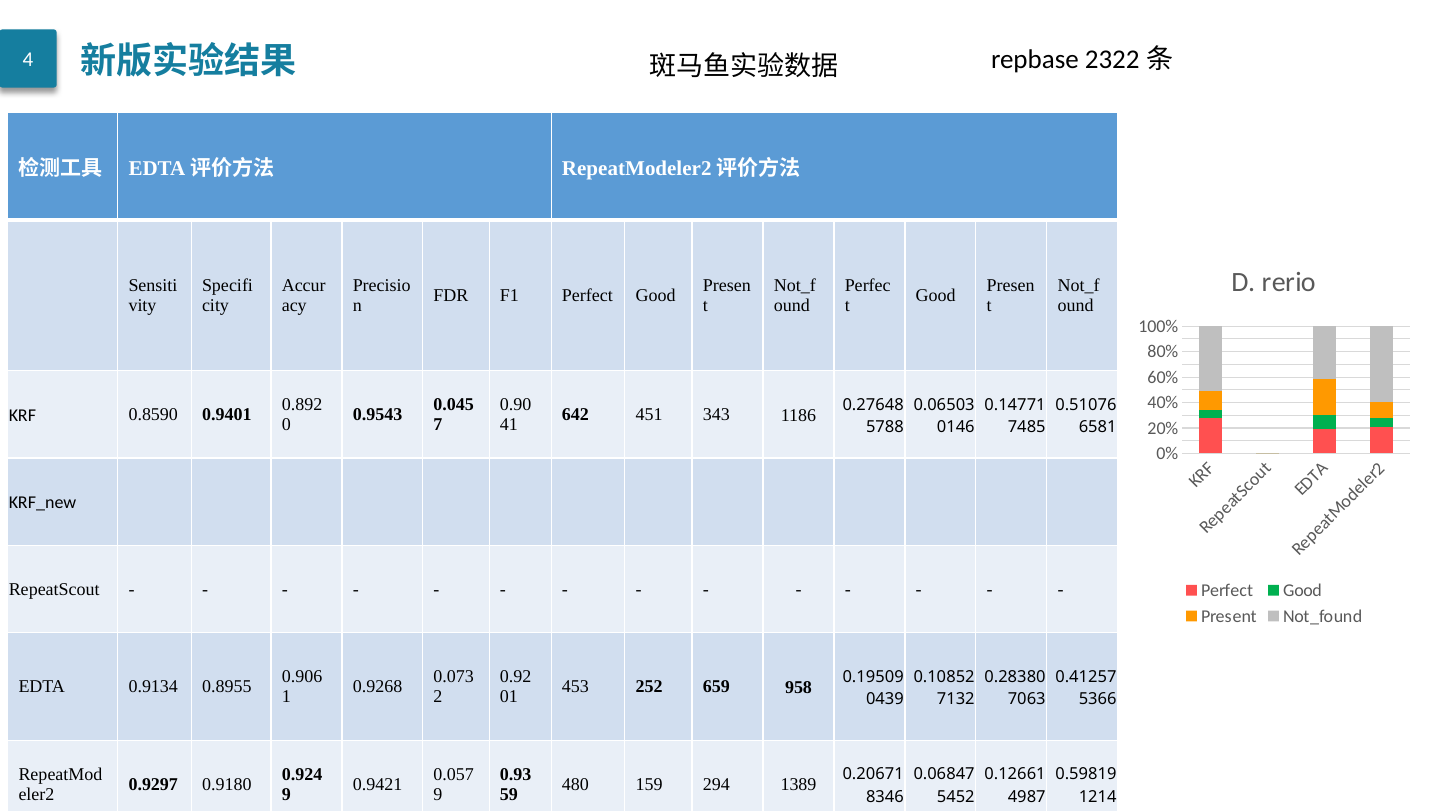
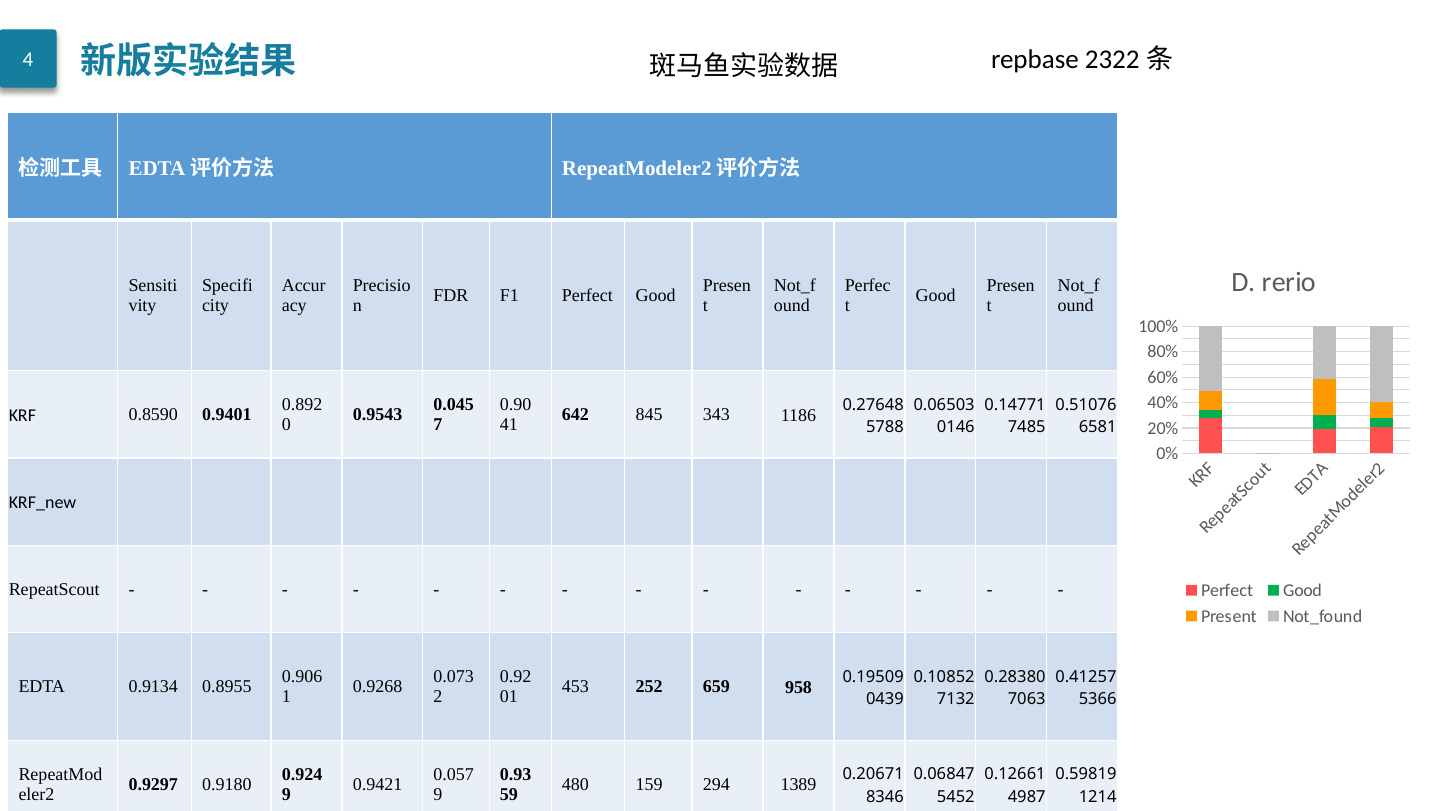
451: 451 -> 845
